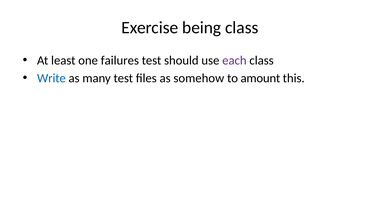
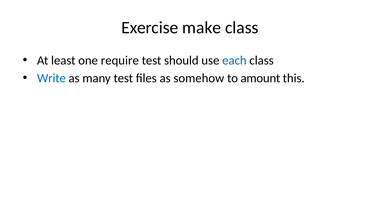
being: being -> make
failures: failures -> require
each colour: purple -> blue
